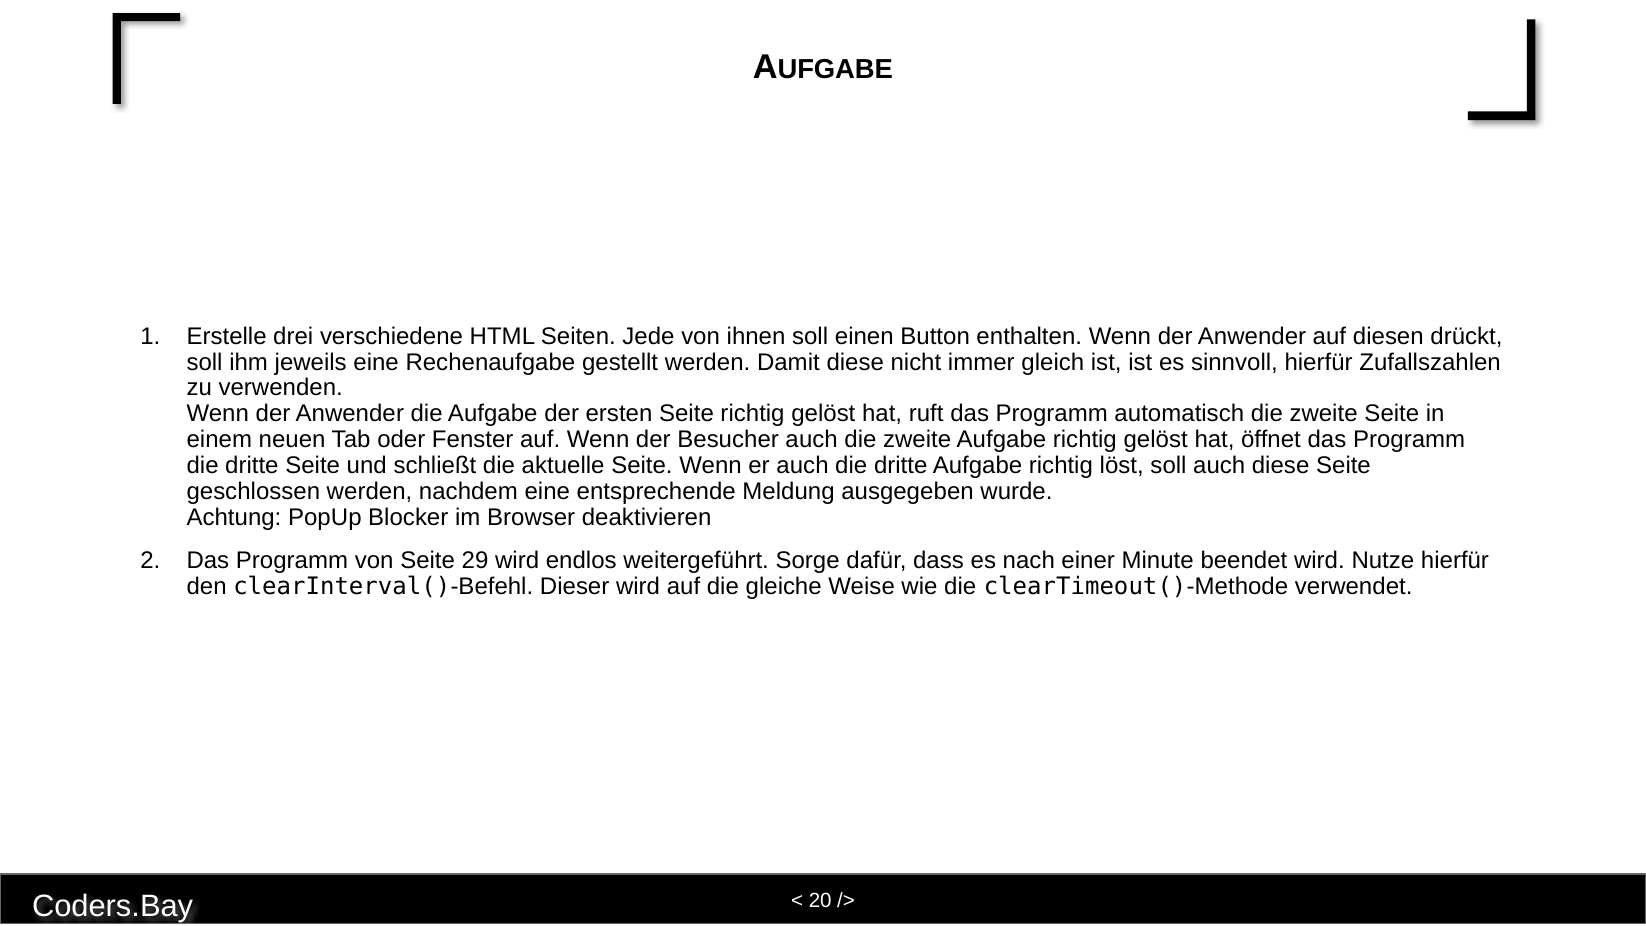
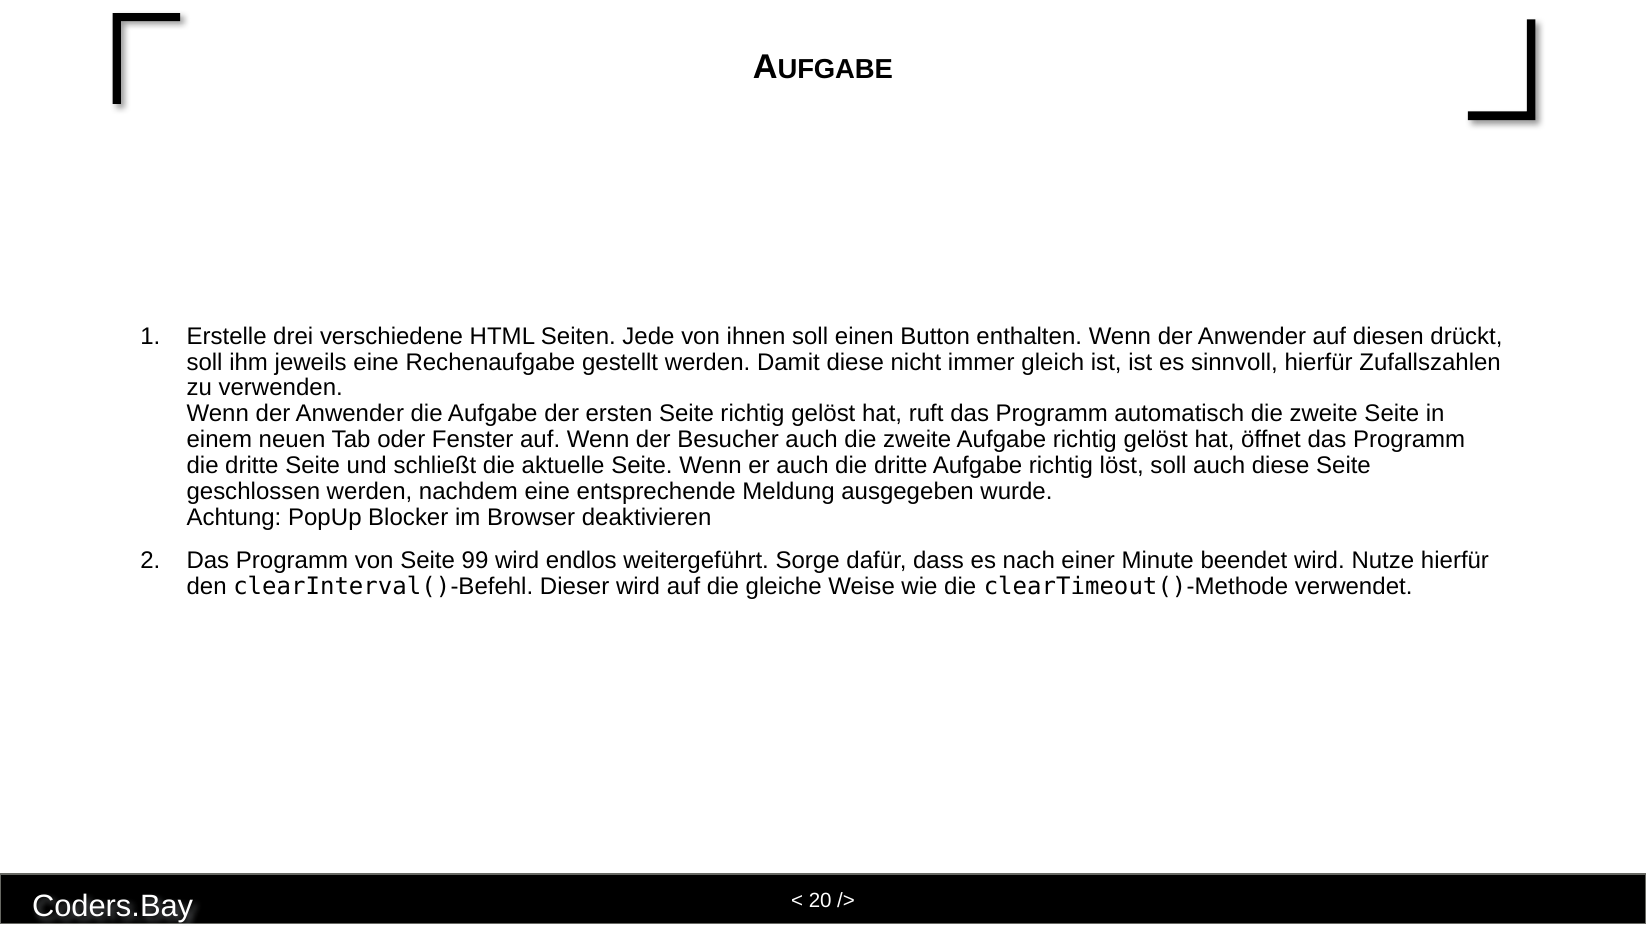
29: 29 -> 99
